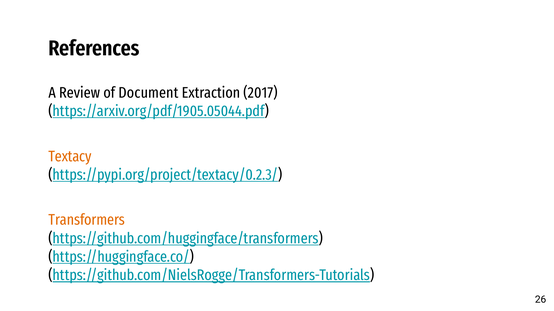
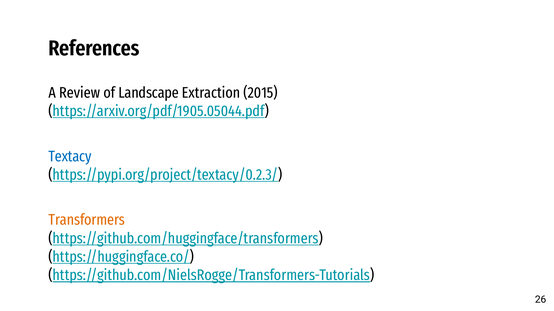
Document: Document -> Landscape
2017: 2017 -> 2015
Textacy colour: orange -> blue
